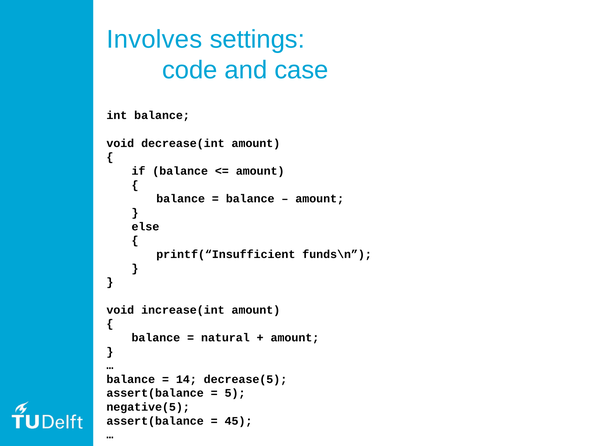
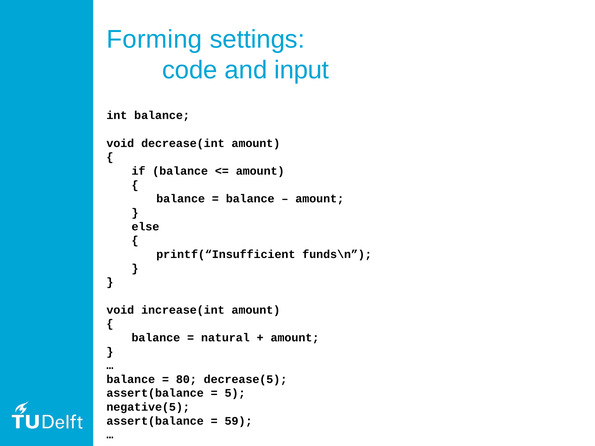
Involves: Involves -> Forming
case: case -> input
14: 14 -> 80
45: 45 -> 59
